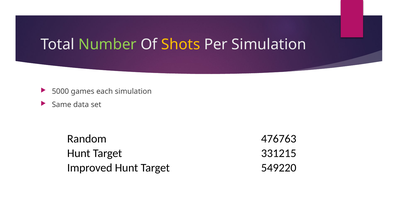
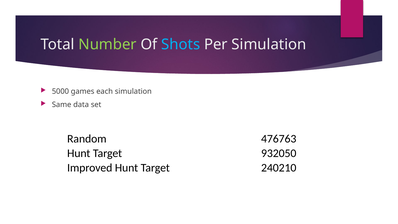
Shots colour: yellow -> light blue
331215: 331215 -> 932050
549220: 549220 -> 240210
